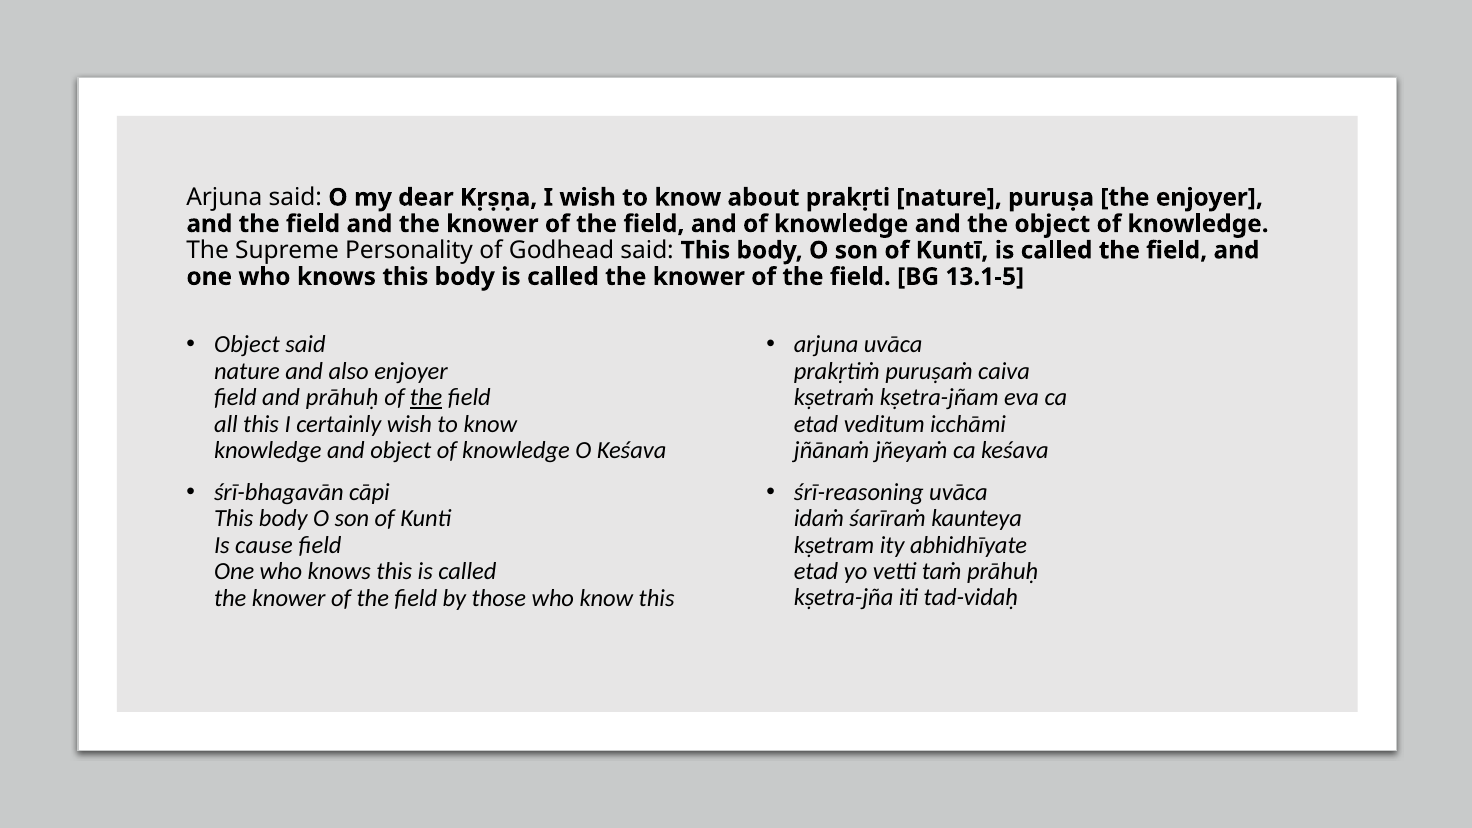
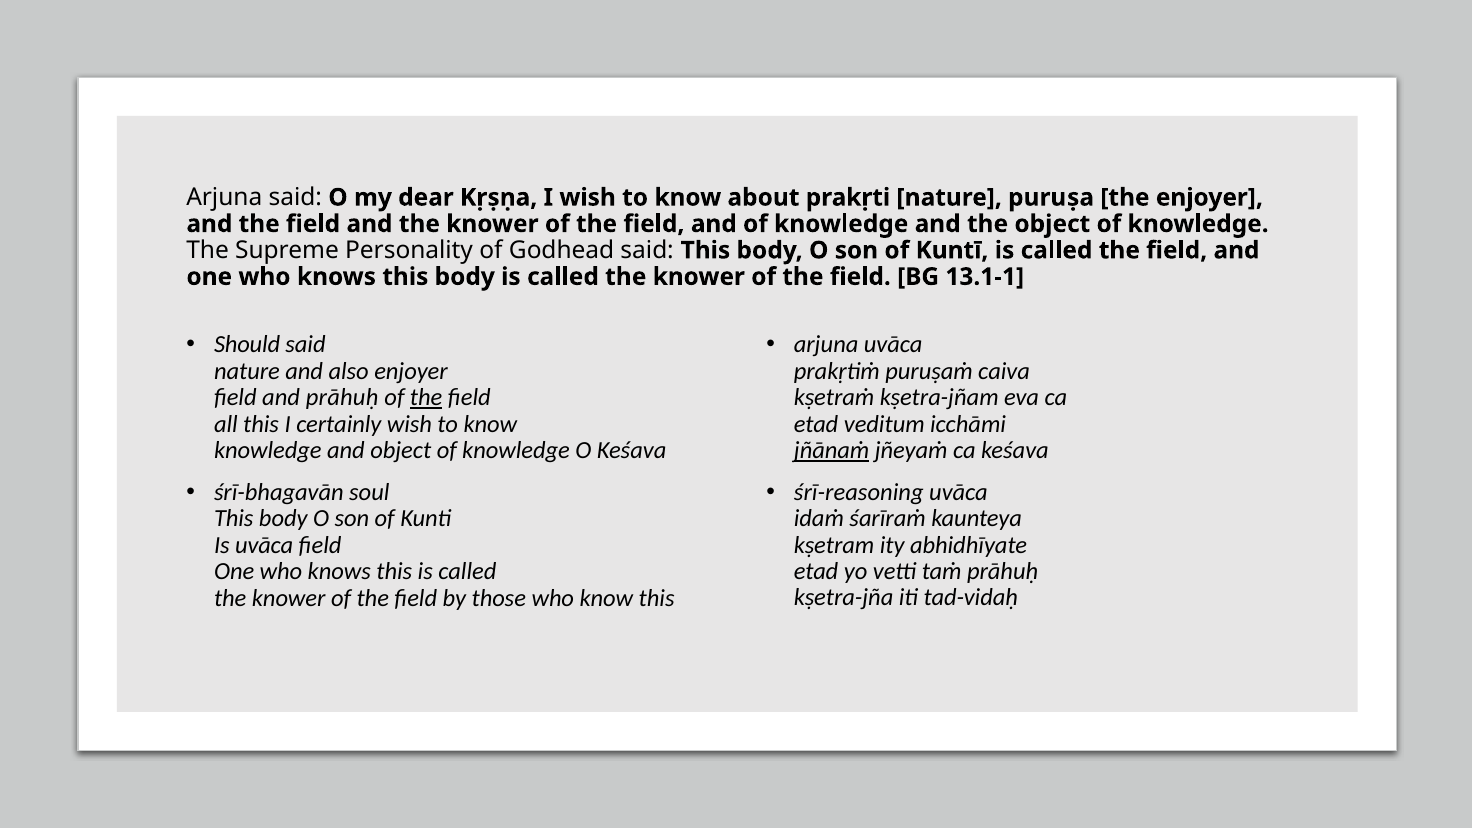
13.1-5: 13.1-5 -> 13.1-1
Object at (247, 345): Object -> Should
jñānaṁ underline: none -> present
cāpi: cāpi -> soul
Is cause: cause -> uvāca
